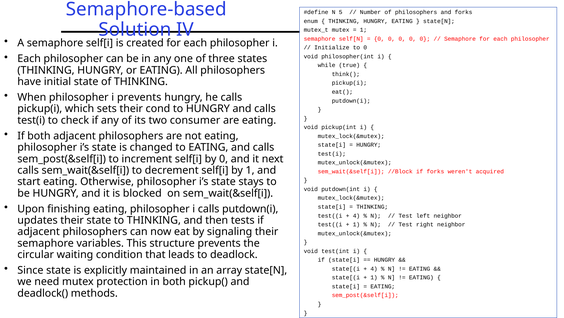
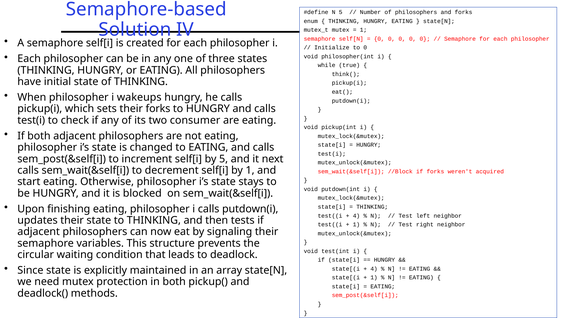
i prevents: prevents -> wakeups
their cond: cond -> forks
by 0: 0 -> 5
